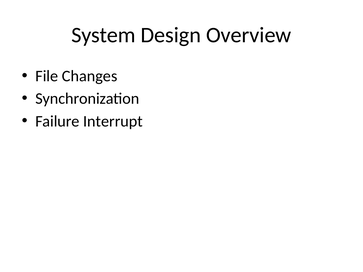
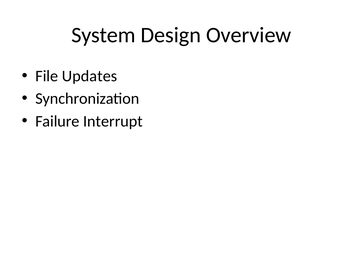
Changes: Changes -> Updates
